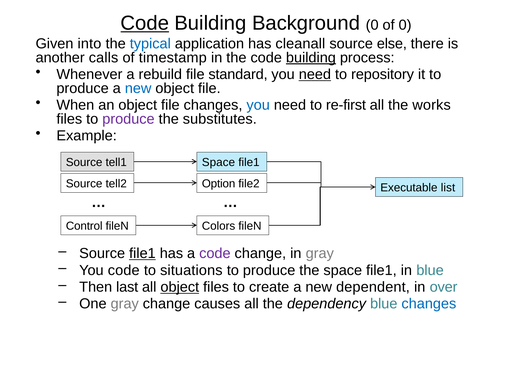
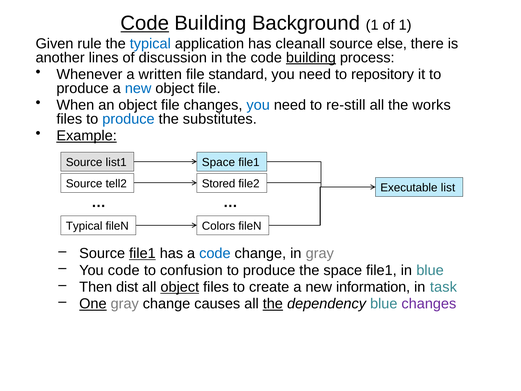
Background 0: 0 -> 1
of 0: 0 -> 1
into: into -> rule
calls: calls -> lines
timestamp: timestamp -> discussion
rebuild: rebuild -> written
need at (315, 74) underline: present -> none
re-first: re-first -> re-still
produce at (128, 119) colour: purple -> blue
Example underline: none -> present
tell1: tell1 -> list1
Option: Option -> Stored
Control at (84, 226): Control -> Typical
code at (215, 253) colour: purple -> blue
situations: situations -> confusion
last: last -> dist
dependent: dependent -> information
over: over -> task
One underline: none -> present
the at (273, 304) underline: none -> present
changes at (429, 304) colour: blue -> purple
